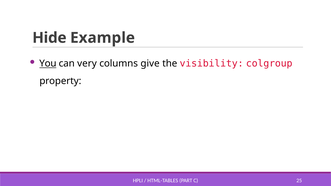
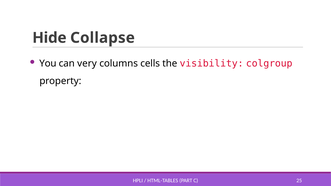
Example: Example -> Collapse
You underline: present -> none
give: give -> cells
